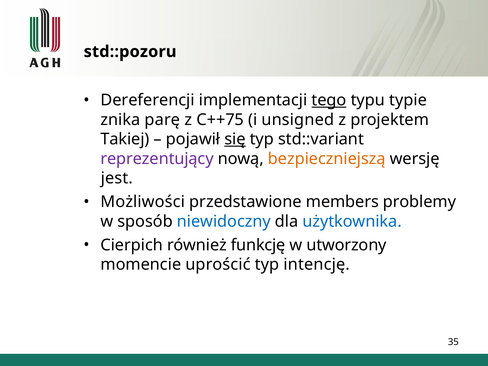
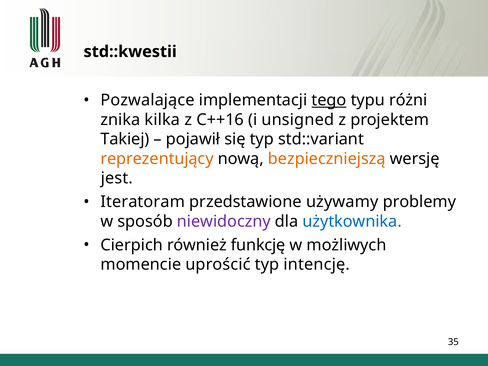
std::pozoru: std::pozoru -> std::kwestii
Dereferencji: Dereferencji -> Pozwalające
typie: typie -> różni
parę: parę -> kilka
C++75: C++75 -> C++16
się underline: present -> none
reprezentujący colour: purple -> orange
Możliwości: Możliwości -> Iteratoram
members: members -> używamy
niewidoczny colour: blue -> purple
utworzony: utworzony -> możliwych
